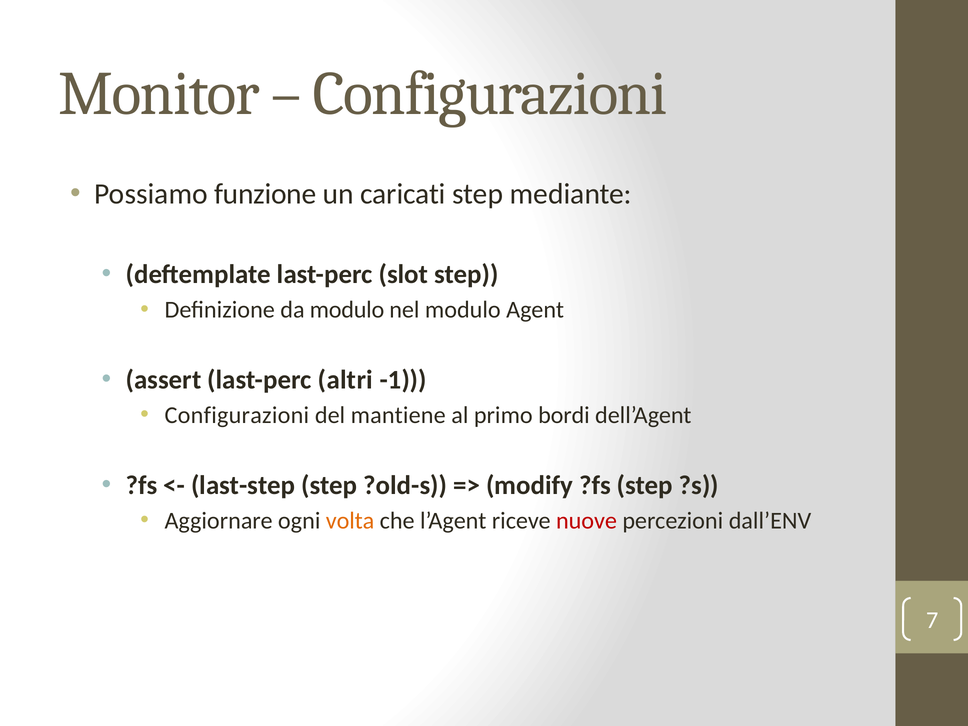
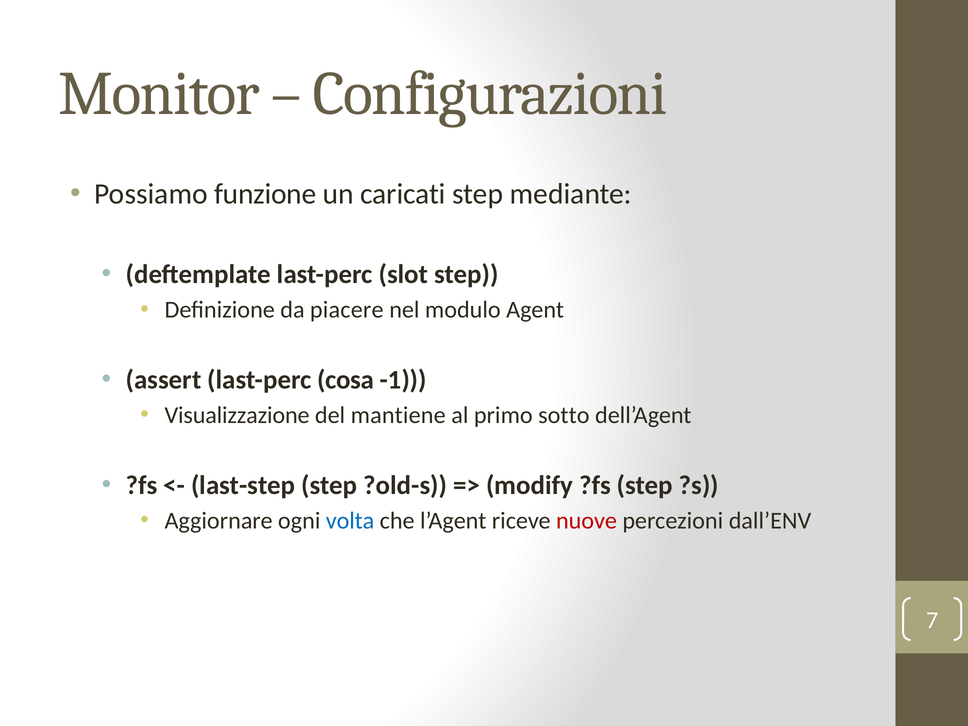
da modulo: modulo -> piacere
altri: altri -> cosa
Configurazioni at (237, 415): Configurazioni -> Visualizzazione
bordi: bordi -> sotto
volta colour: orange -> blue
